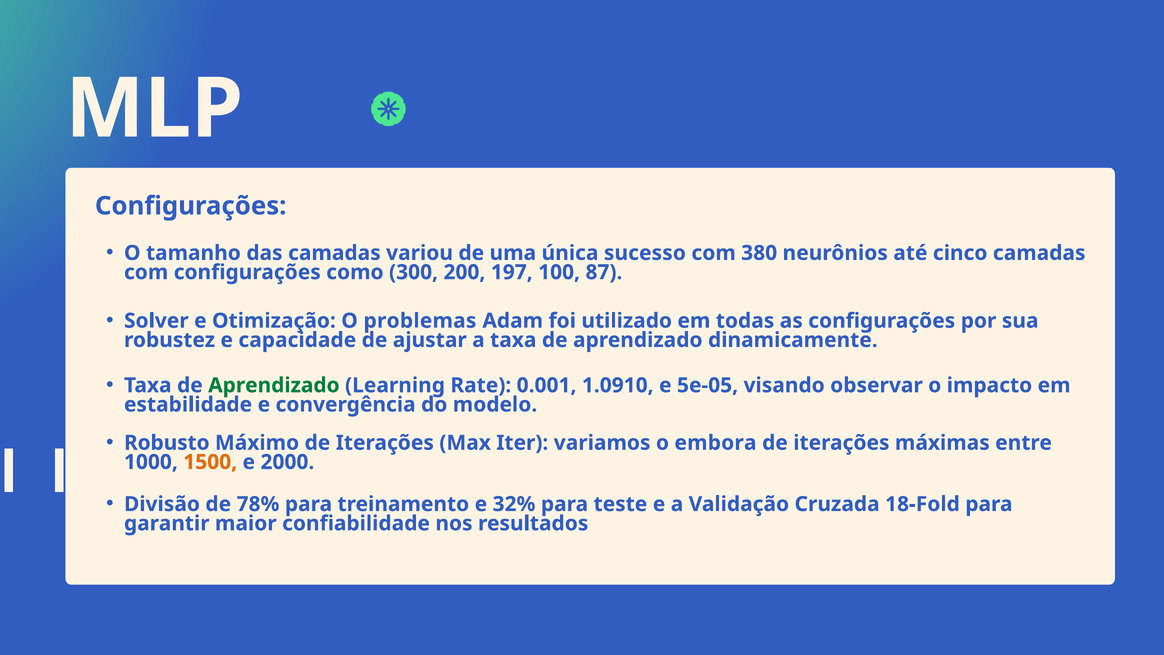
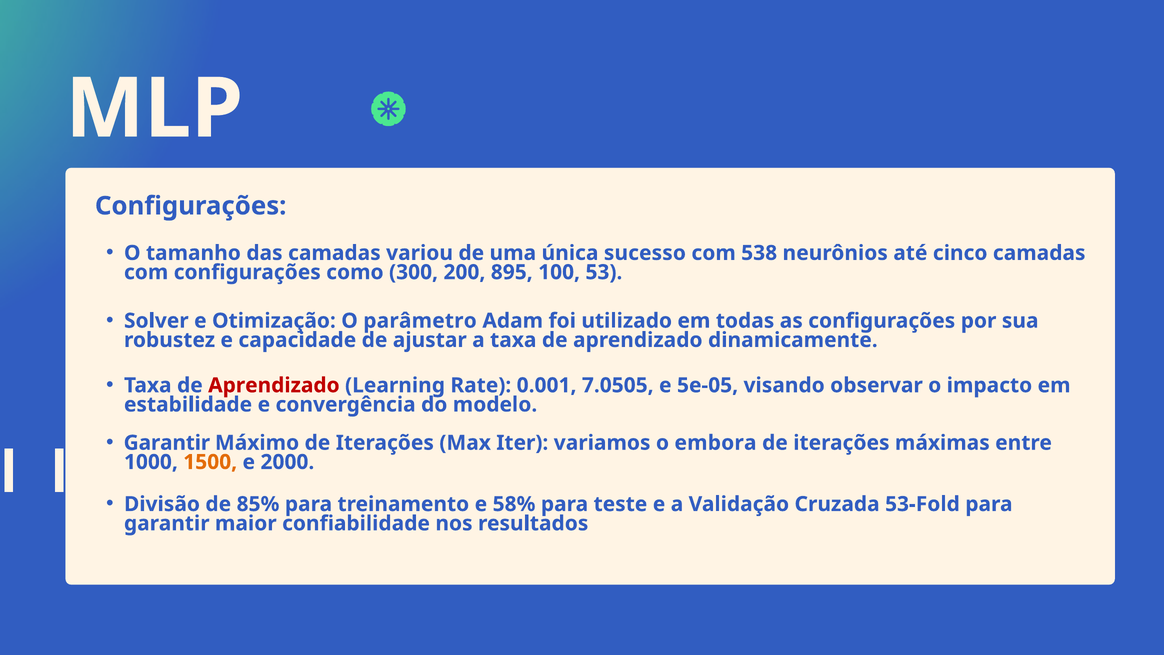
380: 380 -> 538
197: 197 -> 895
87: 87 -> 53
problemas: problemas -> parâmetro
Aprendizado at (274, 385) colour: green -> red
1.0910: 1.0910 -> 7.0505
Robusto at (167, 443): Robusto -> Garantir
78%: 78% -> 85%
32%: 32% -> 58%
18-Fold: 18-Fold -> 53-Fold
